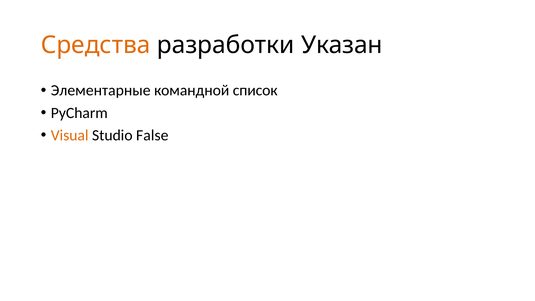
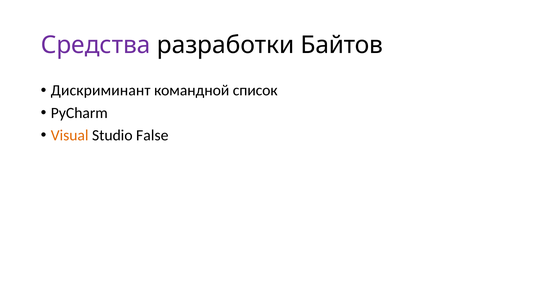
Средства colour: orange -> purple
Указан: Указан -> Байтов
Элементарные: Элементарные -> Дискриминант
